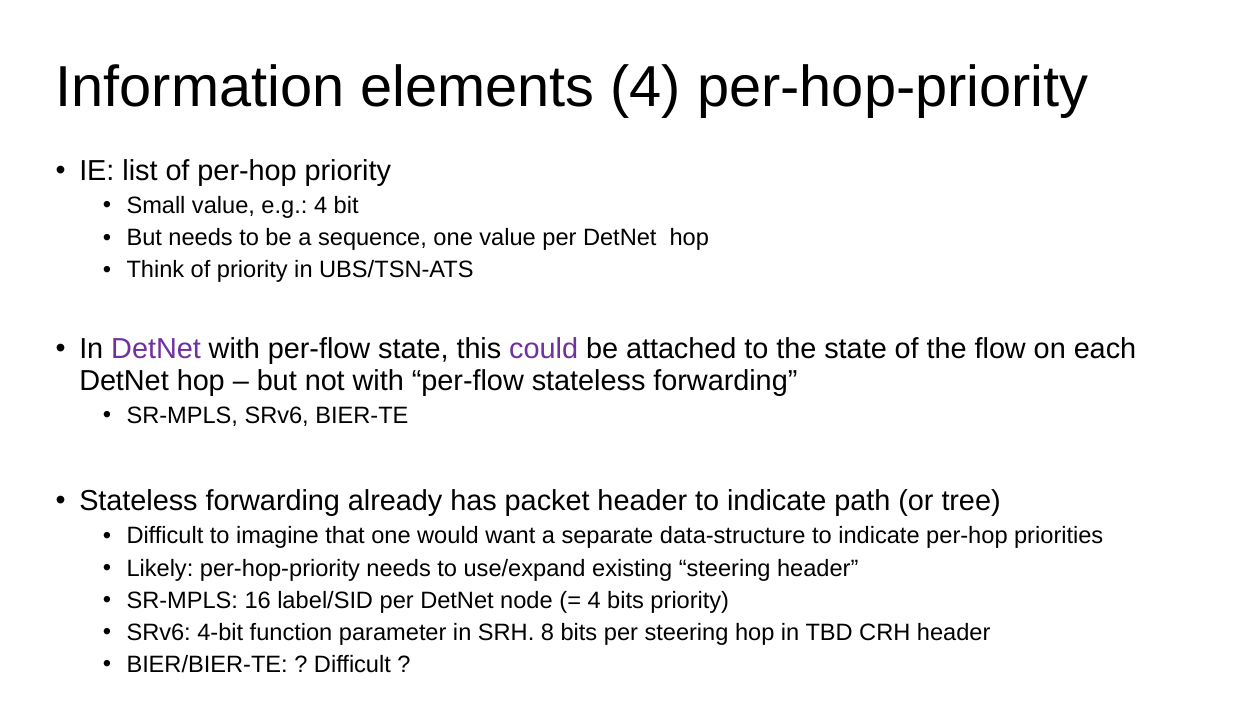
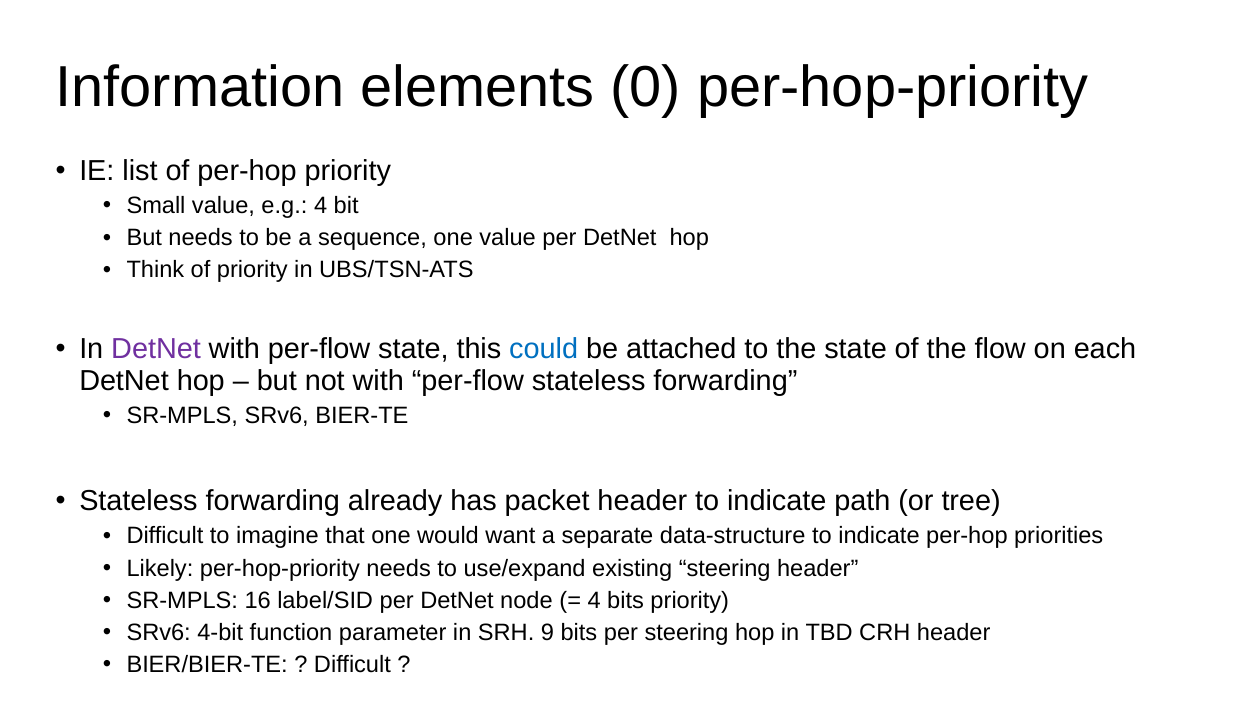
elements 4: 4 -> 0
could colour: purple -> blue
8: 8 -> 9
